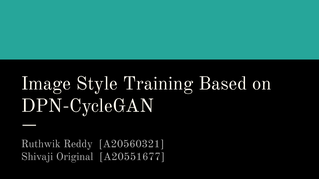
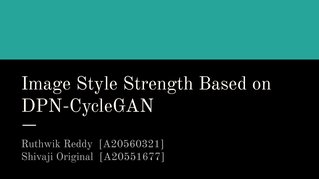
Training: Training -> Strength
